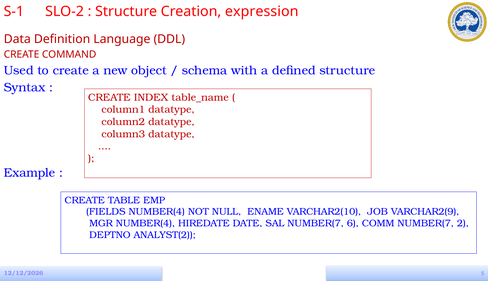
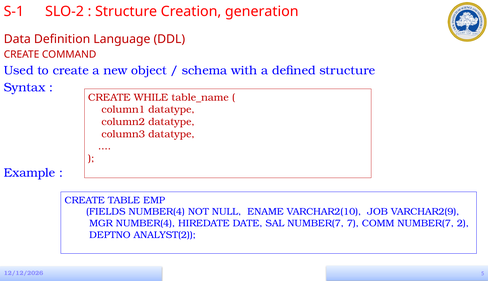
expression: expression -> generation
INDEX: INDEX -> WHILE
6: 6 -> 7
